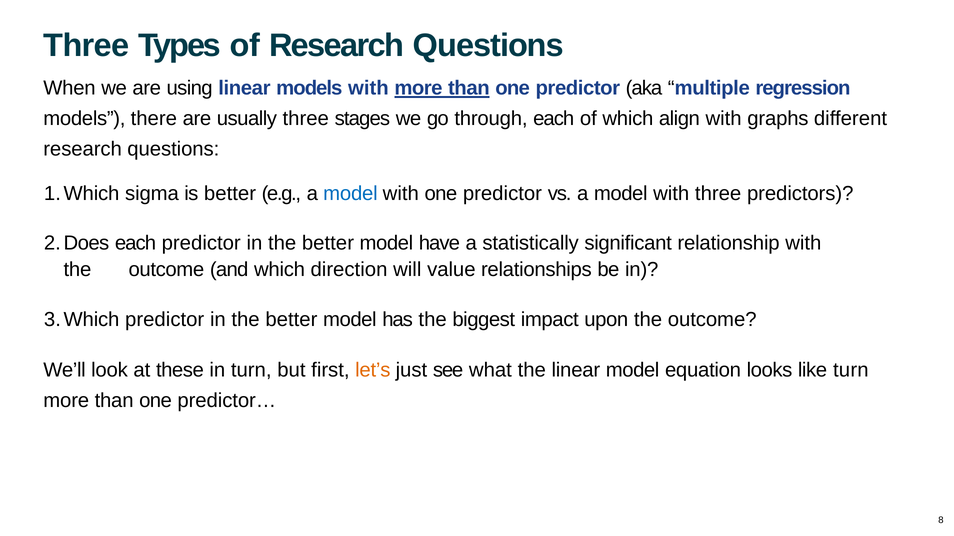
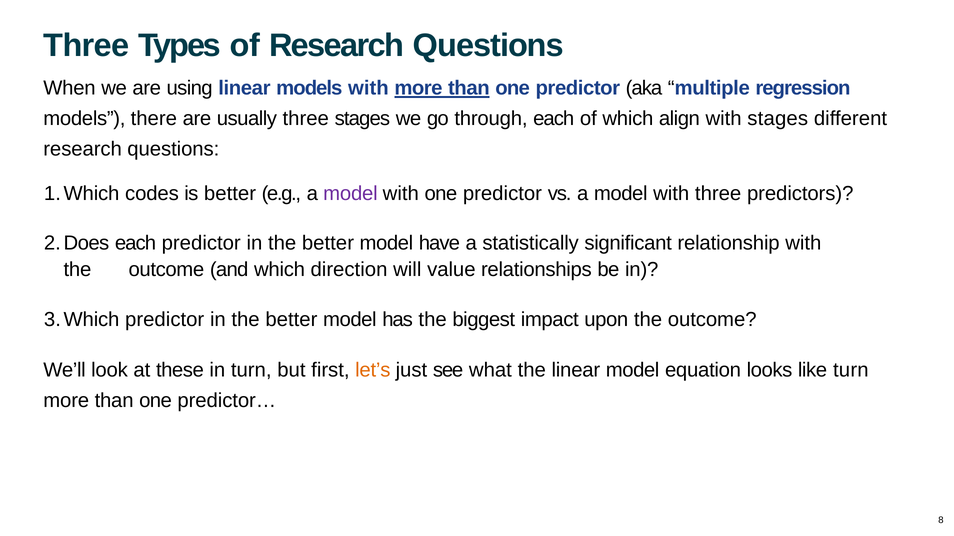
with graphs: graphs -> stages
sigma: sigma -> codes
model at (350, 194) colour: blue -> purple
